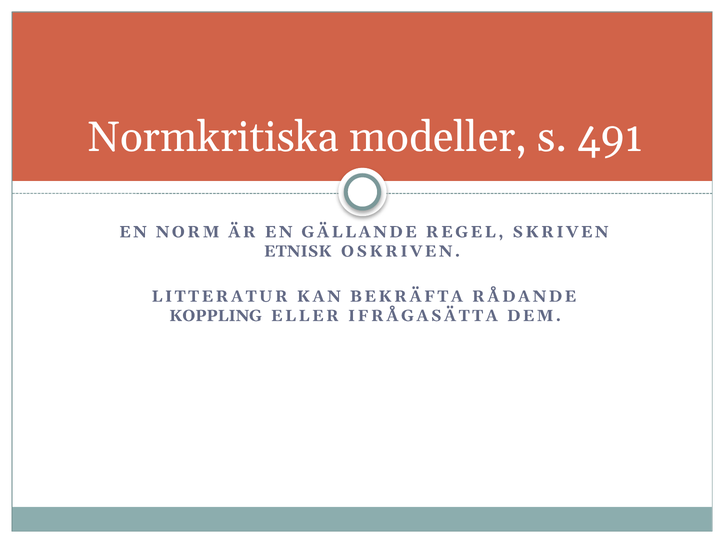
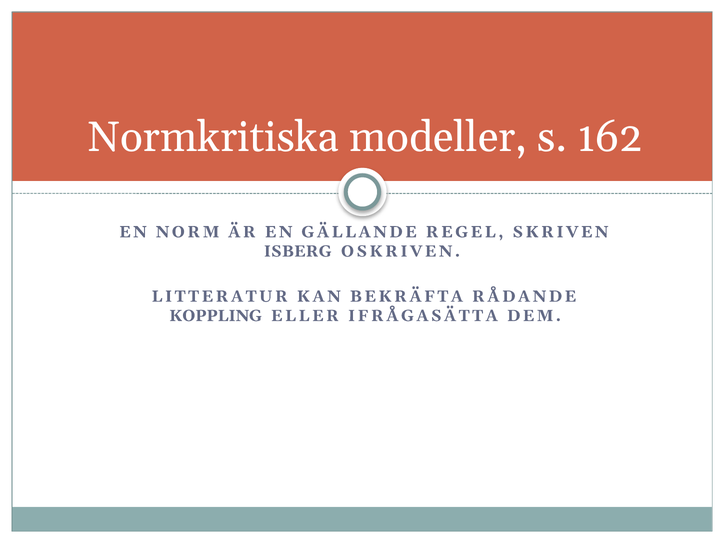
491: 491 -> 162
ETNISK: ETNISK -> ISBERG
